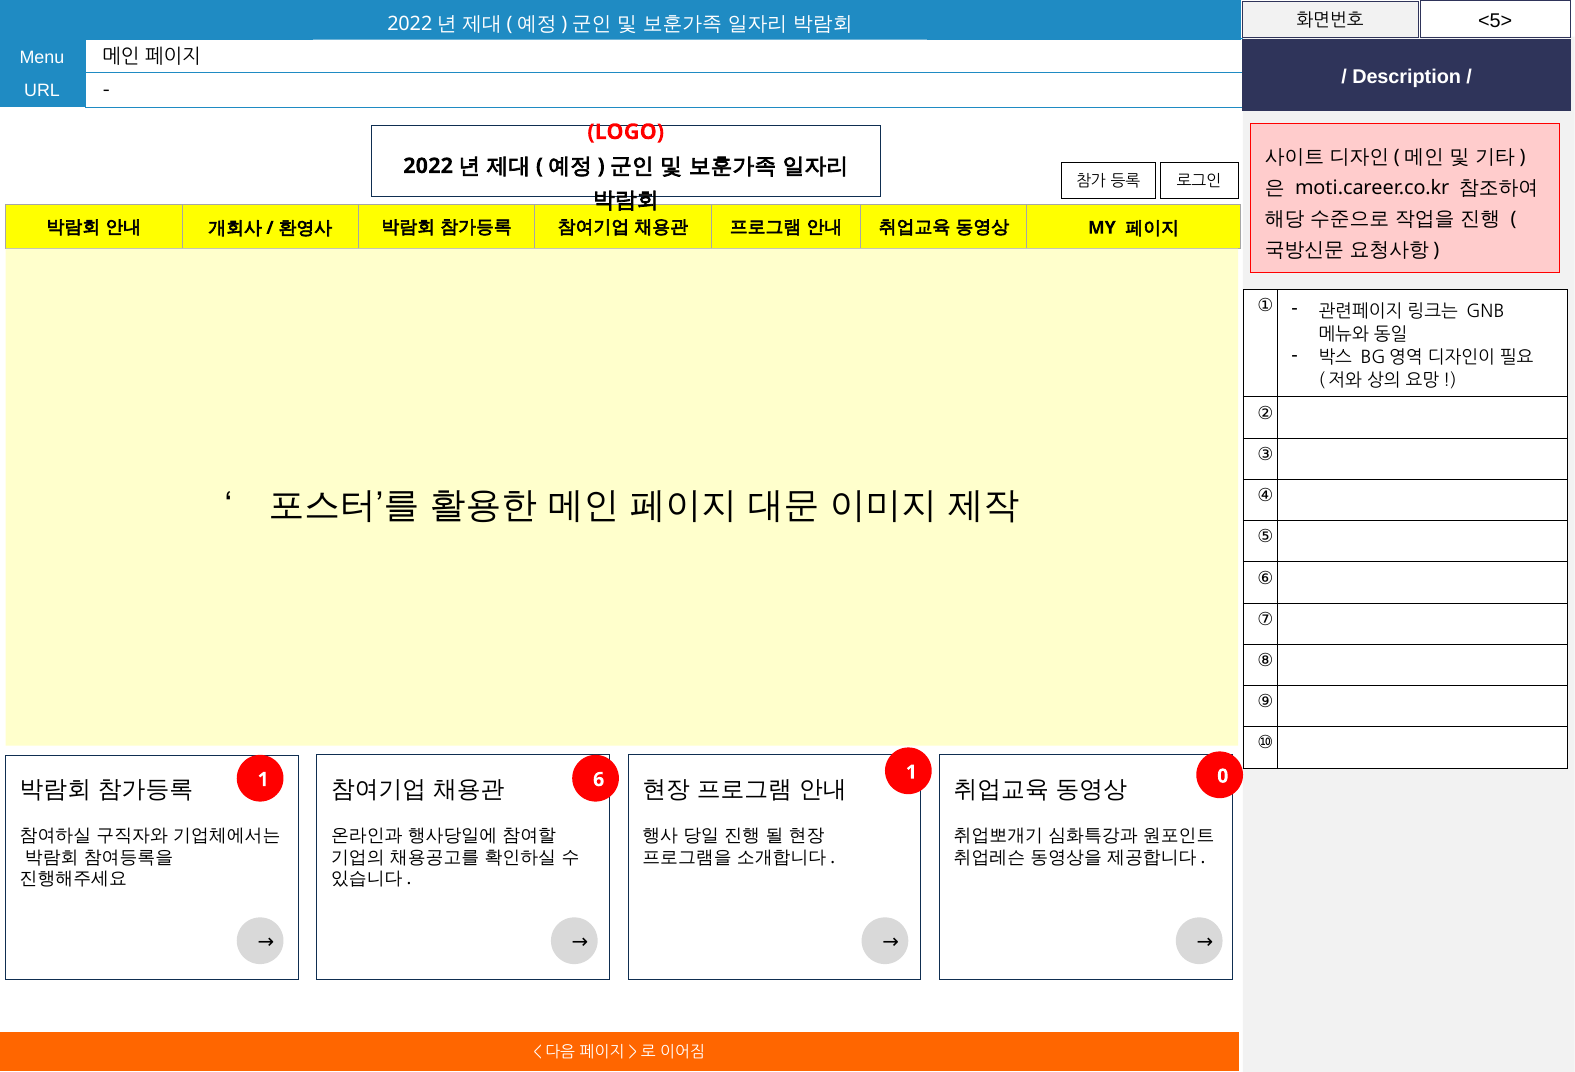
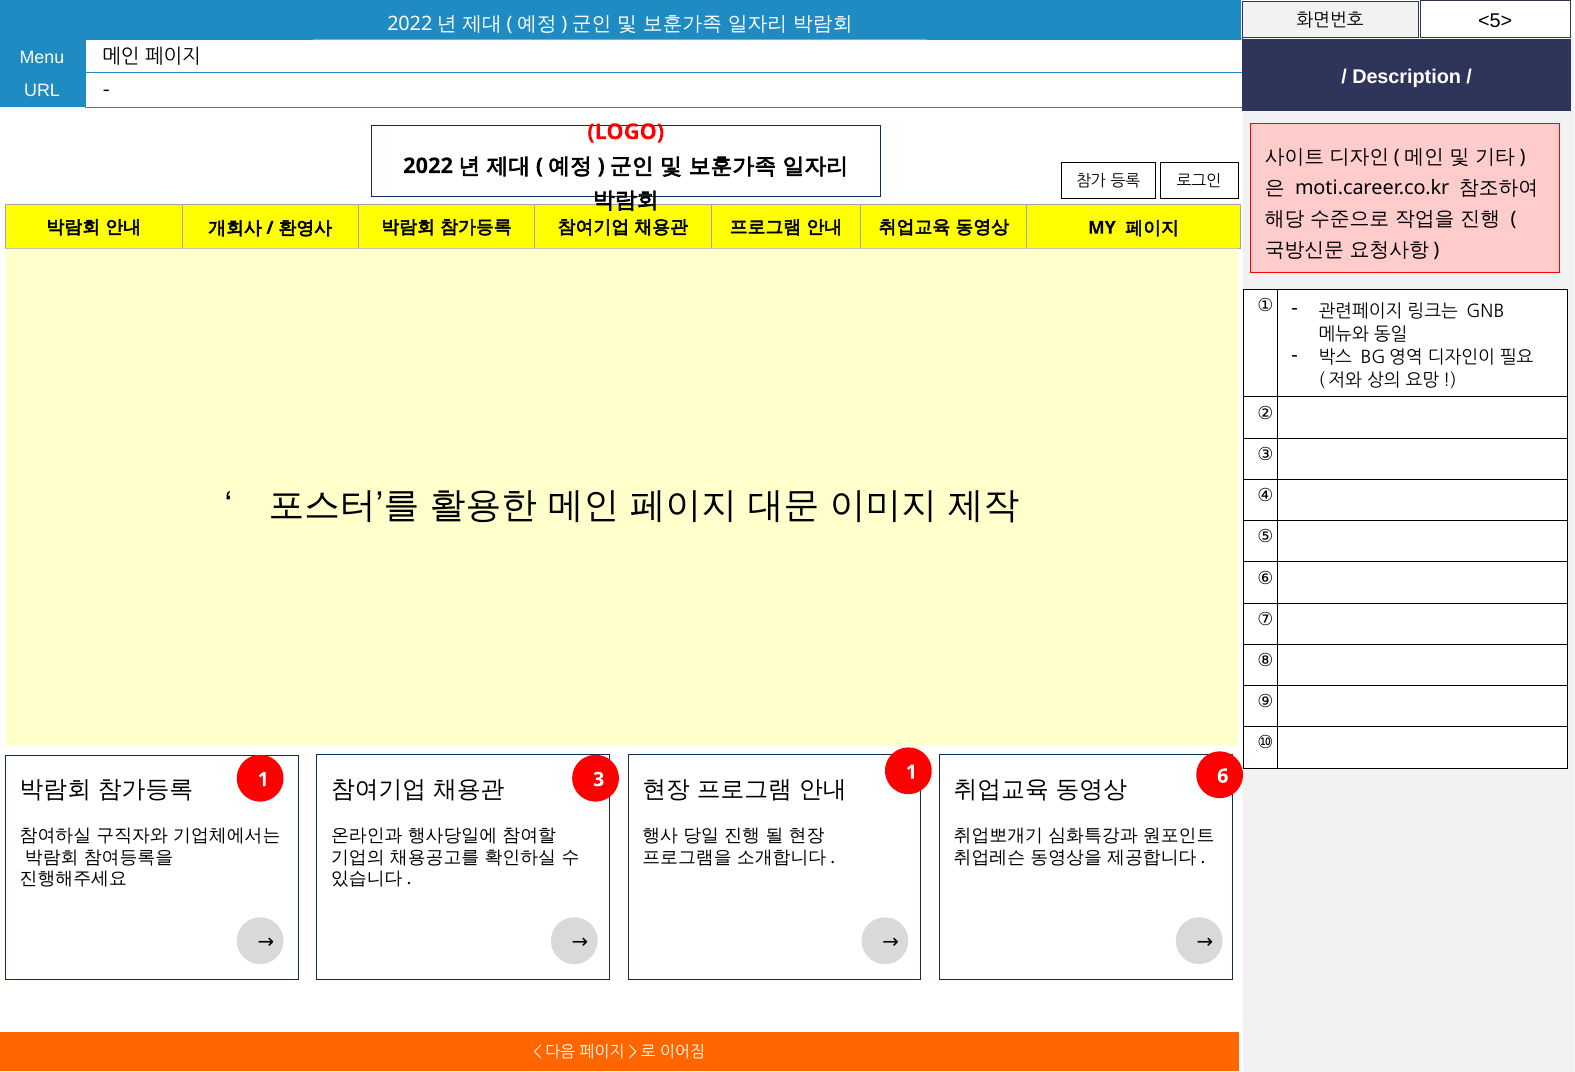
6: 6 -> 3
0: 0 -> 6
